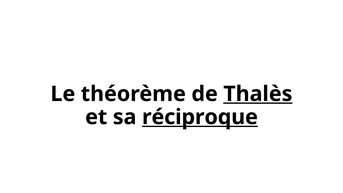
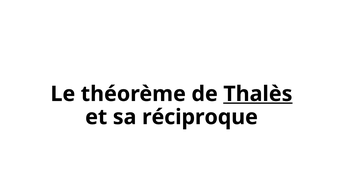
réciproque underline: present -> none
